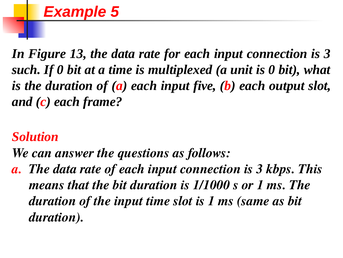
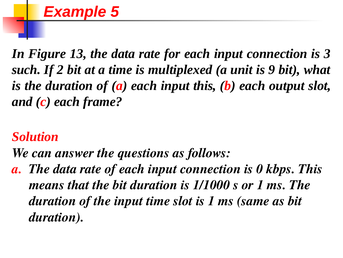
If 0: 0 -> 2
is 0: 0 -> 9
input five: five -> this
3 at (260, 168): 3 -> 0
